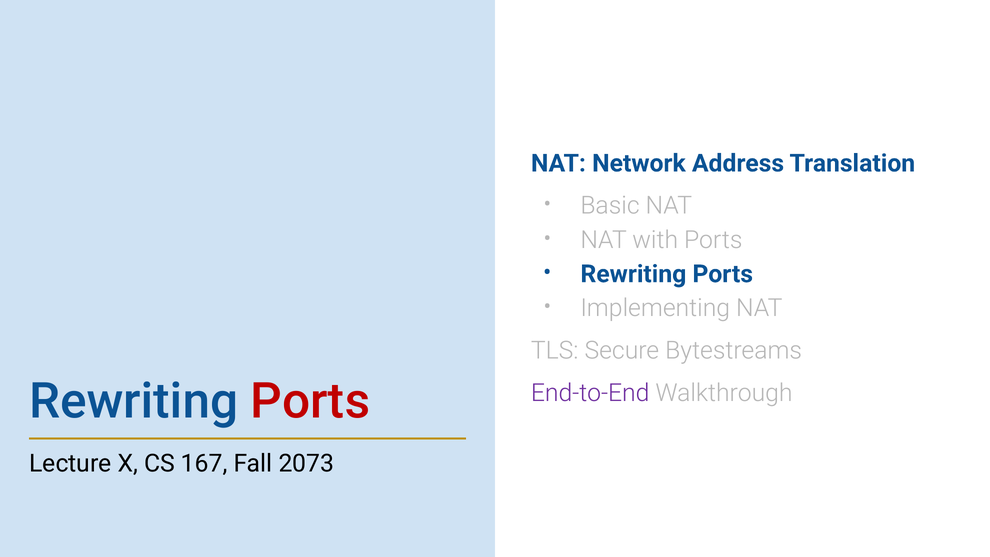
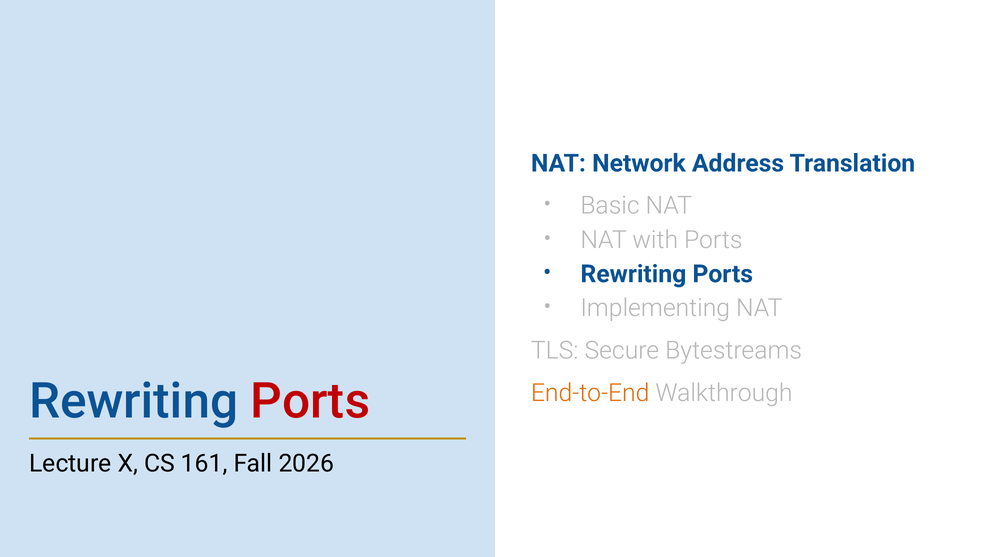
End-to-End colour: purple -> orange
167: 167 -> 161
2073: 2073 -> 2026
